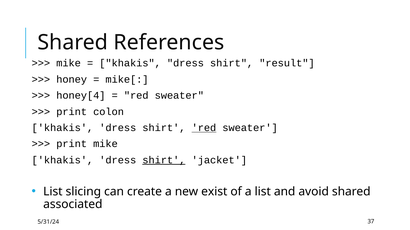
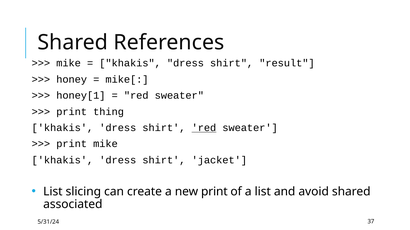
honey[4: honey[4 -> honey[1
colon: colon -> thing
shirt at (164, 161) underline: present -> none
new exist: exist -> print
